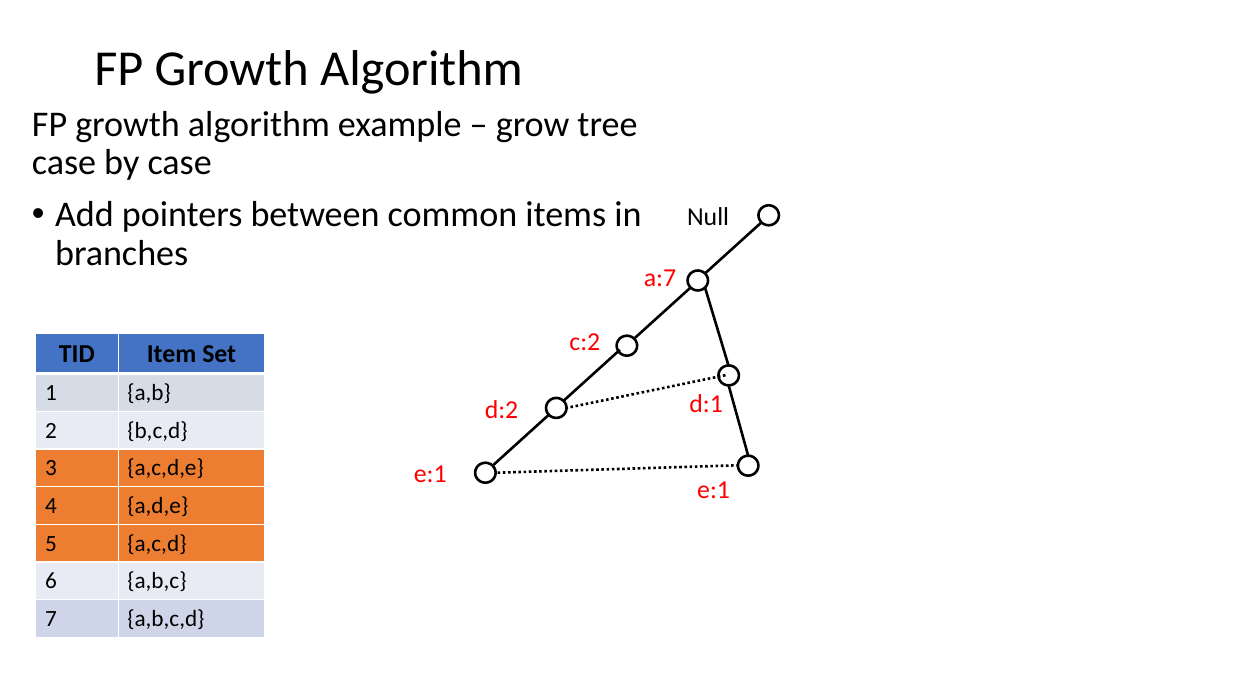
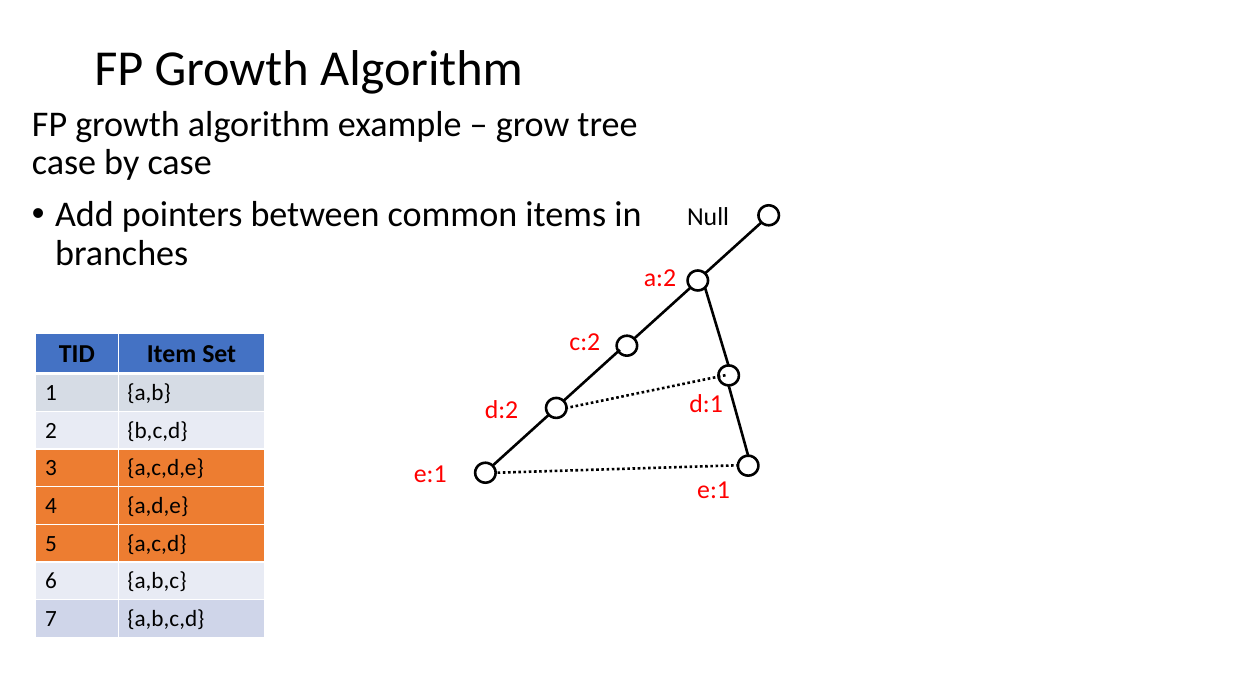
a:7: a:7 -> a:2
